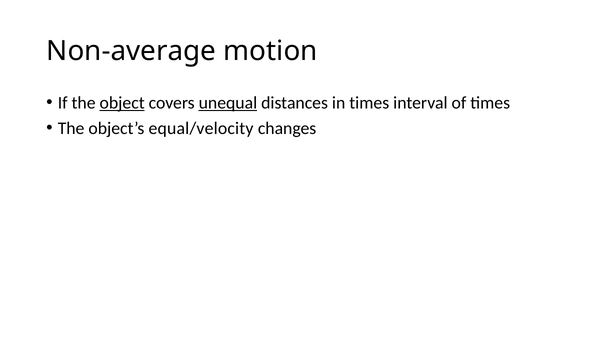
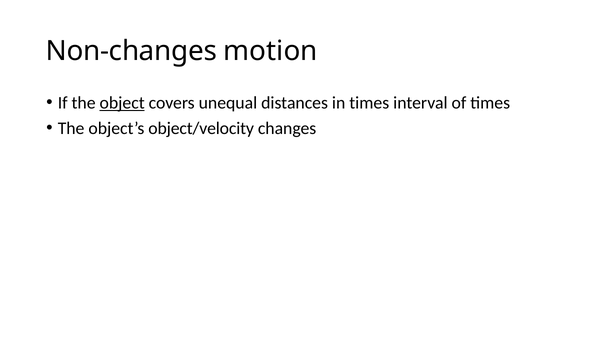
Non-average: Non-average -> Non-changes
unequal underline: present -> none
equal/velocity: equal/velocity -> object/velocity
